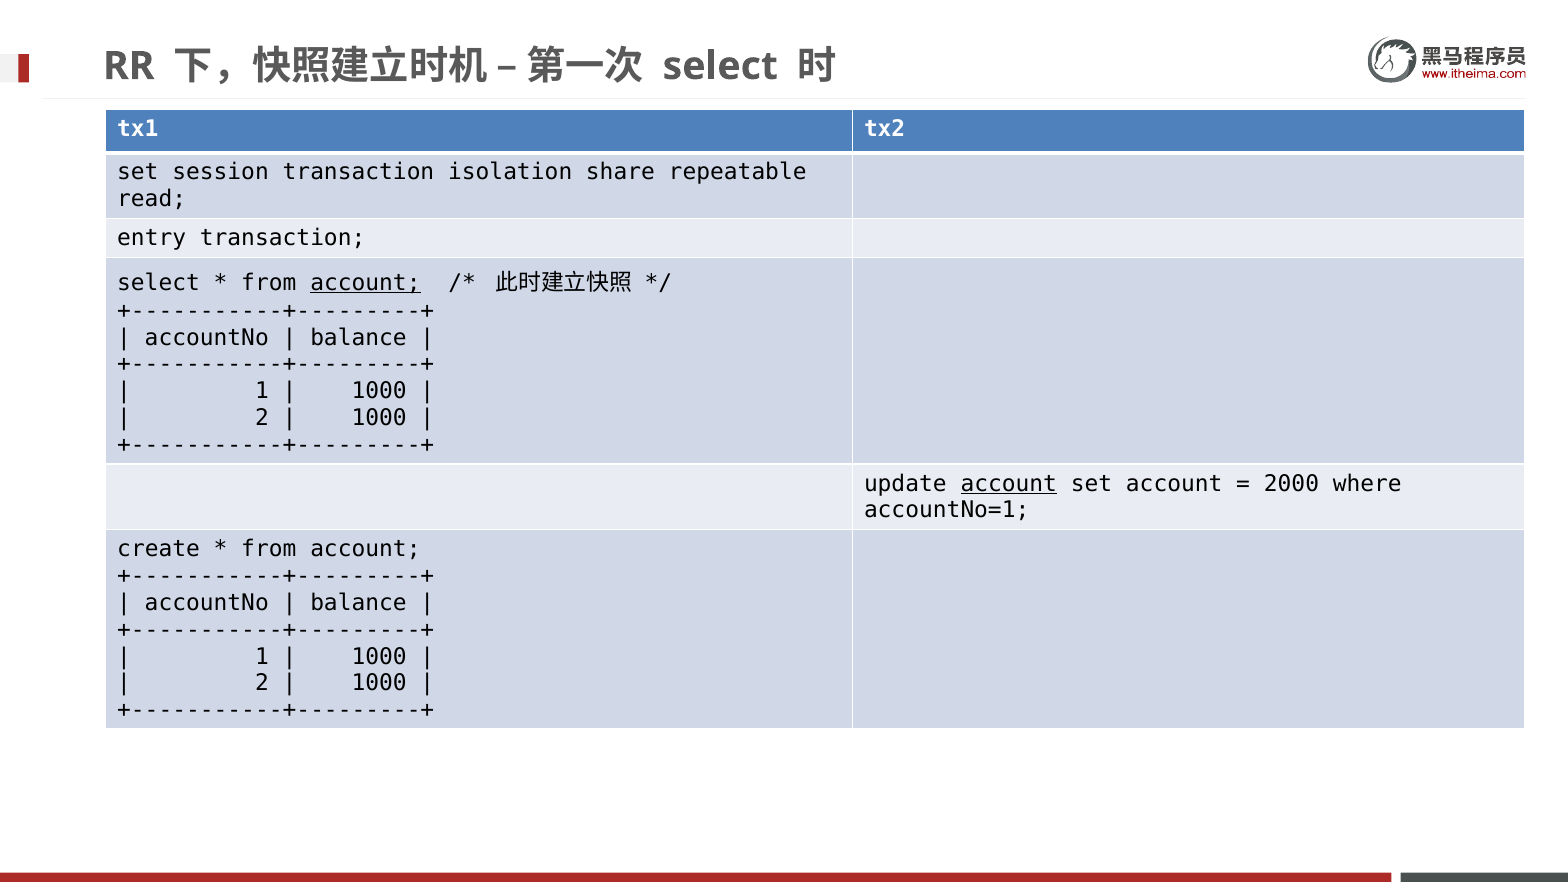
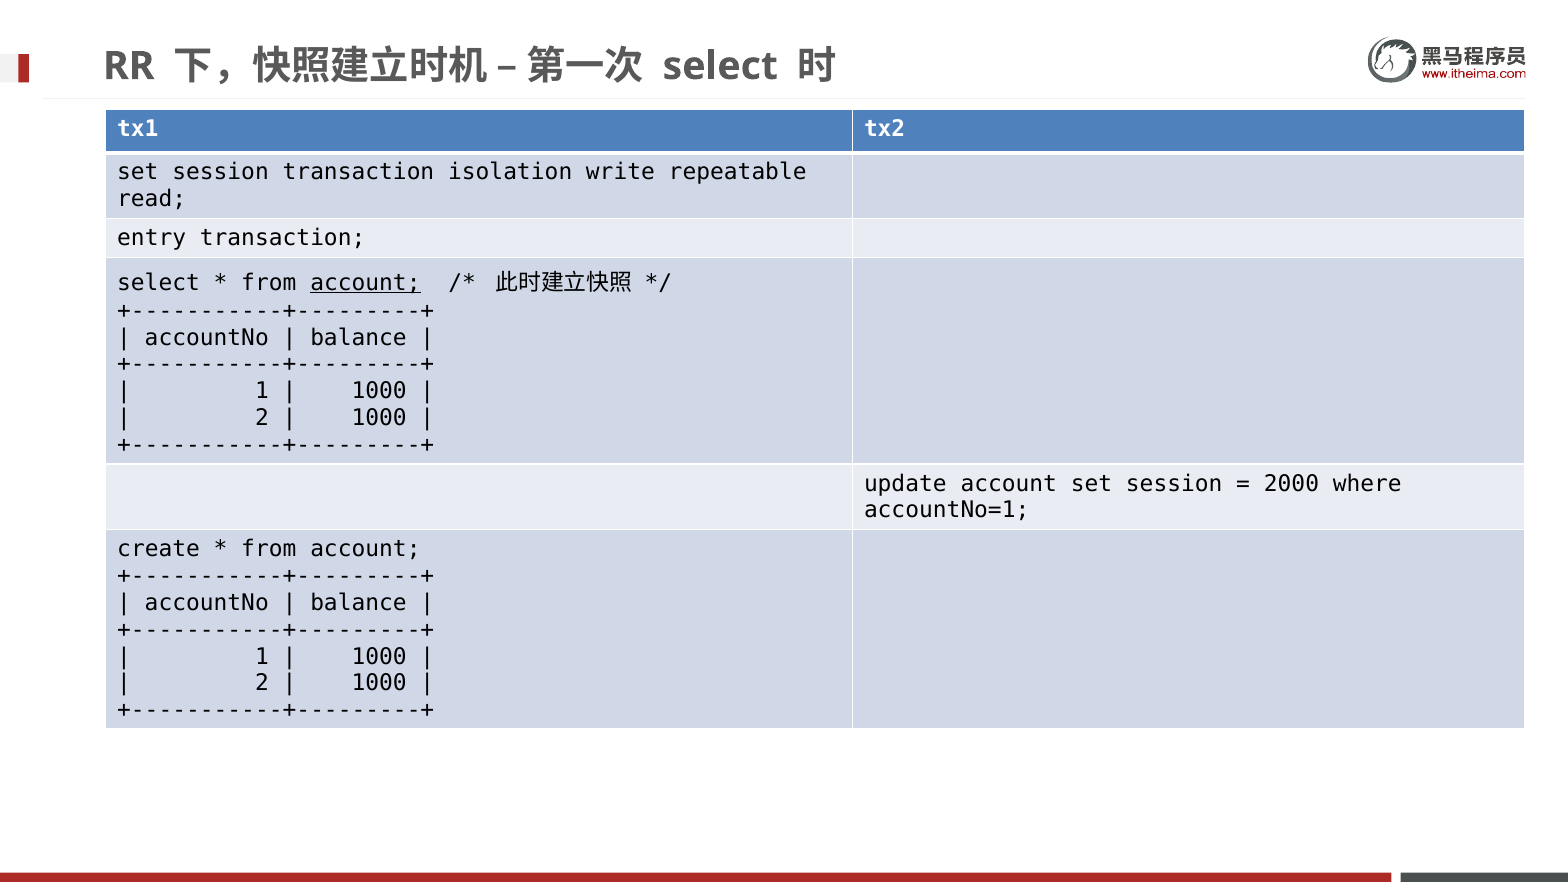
share: share -> write
account at (1009, 484) underline: present -> none
account at (1174, 484): account -> session
